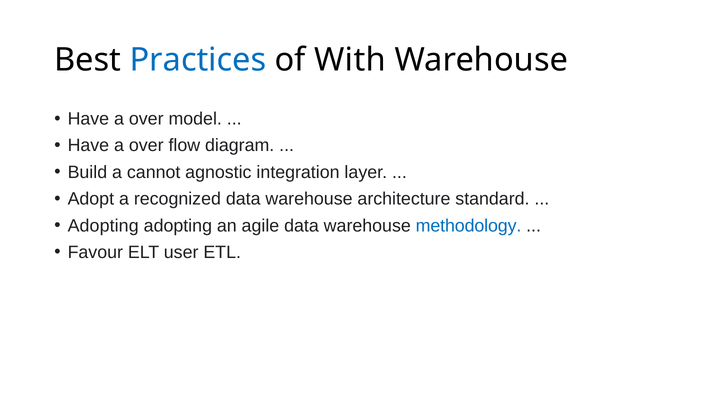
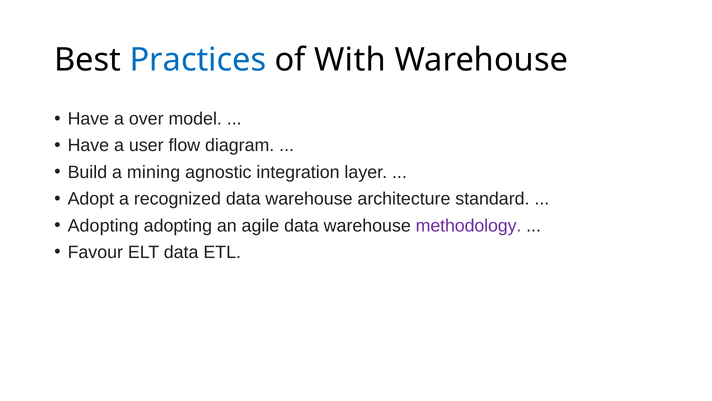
over at (146, 145): over -> user
cannot: cannot -> mining
methodology colour: blue -> purple
ELT user: user -> data
